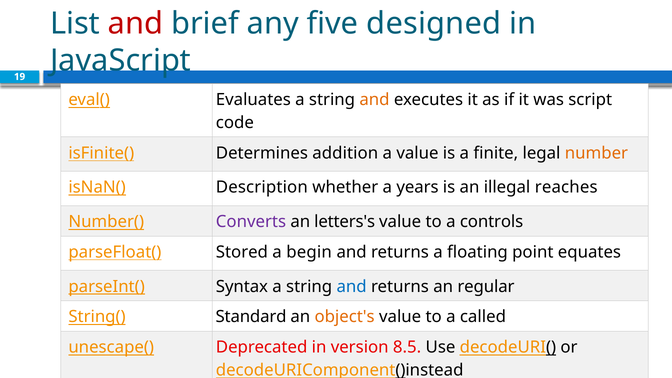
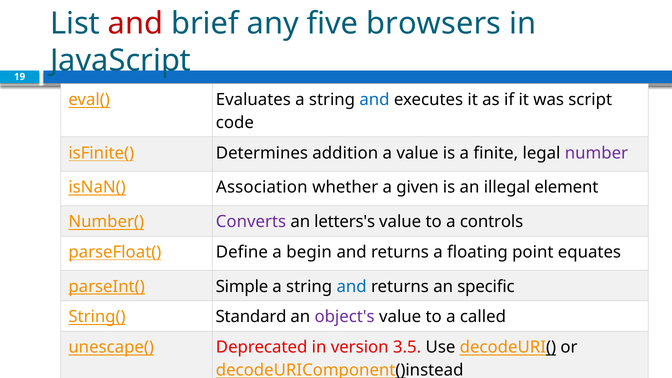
designed: designed -> browsers
and at (374, 100) colour: orange -> blue
number colour: orange -> purple
Description: Description -> Association
years: years -> given
reaches: reaches -> element
Stored: Stored -> Define
Syntax: Syntax -> Simple
regular: regular -> specific
object's colour: orange -> purple
8.5: 8.5 -> 3.5
